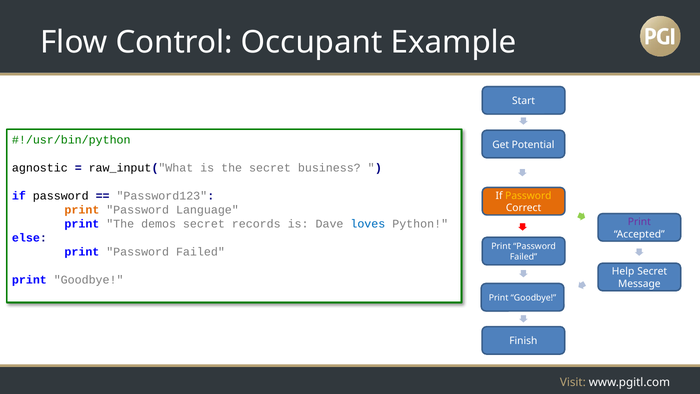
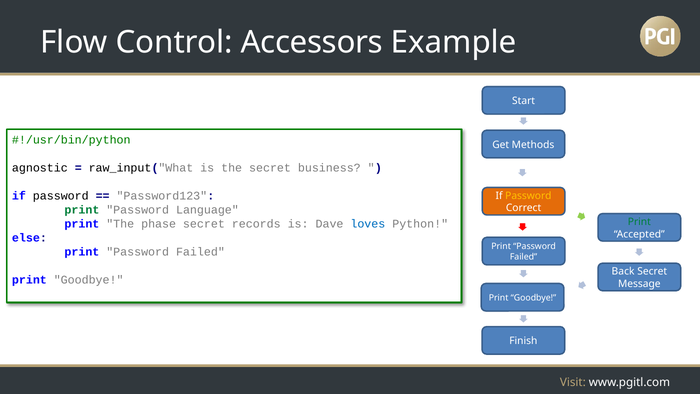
Occupant: Occupant -> Accessors
Potential: Potential -> Methods
print at (82, 210) colour: orange -> green
Print at (639, 222) colour: purple -> green
demos: demos -> phase
Help: Help -> Back
